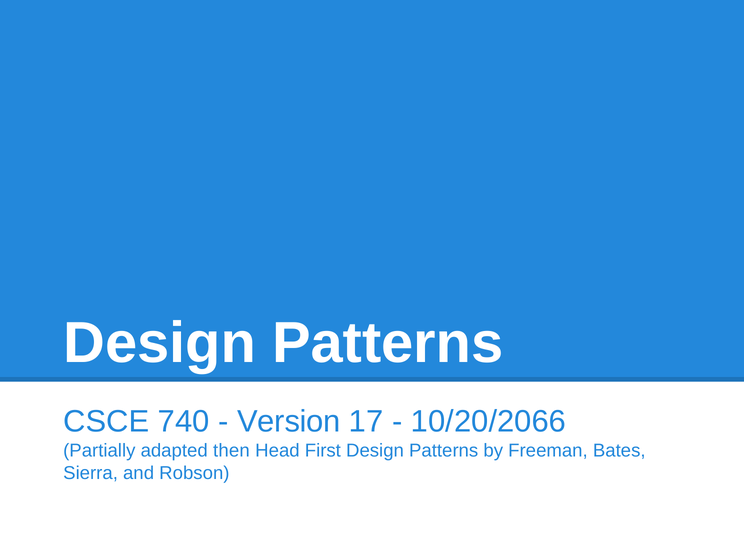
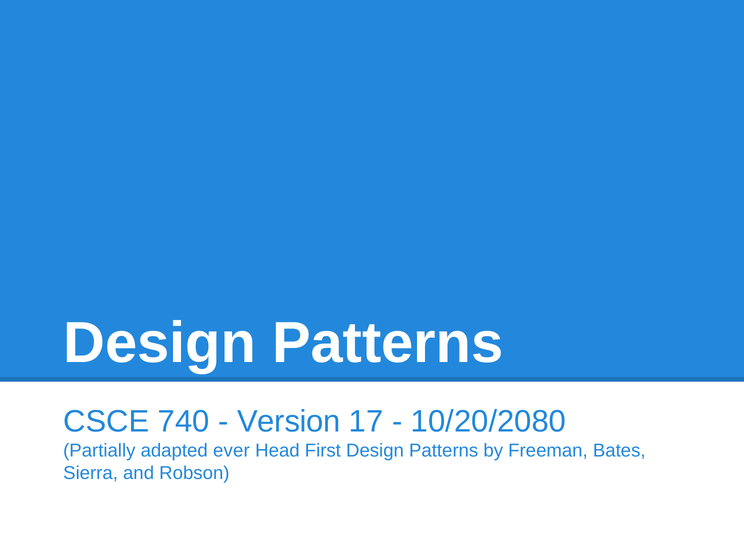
10/20/2066: 10/20/2066 -> 10/20/2080
then: then -> ever
